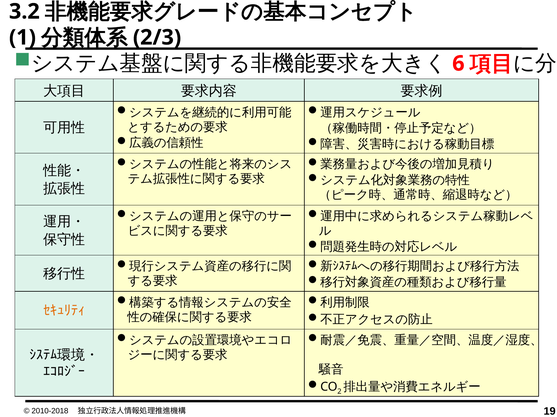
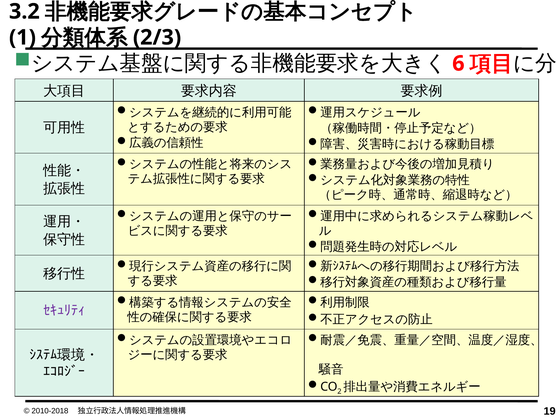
ｾｷｭﾘﾃｨ colour: orange -> purple
